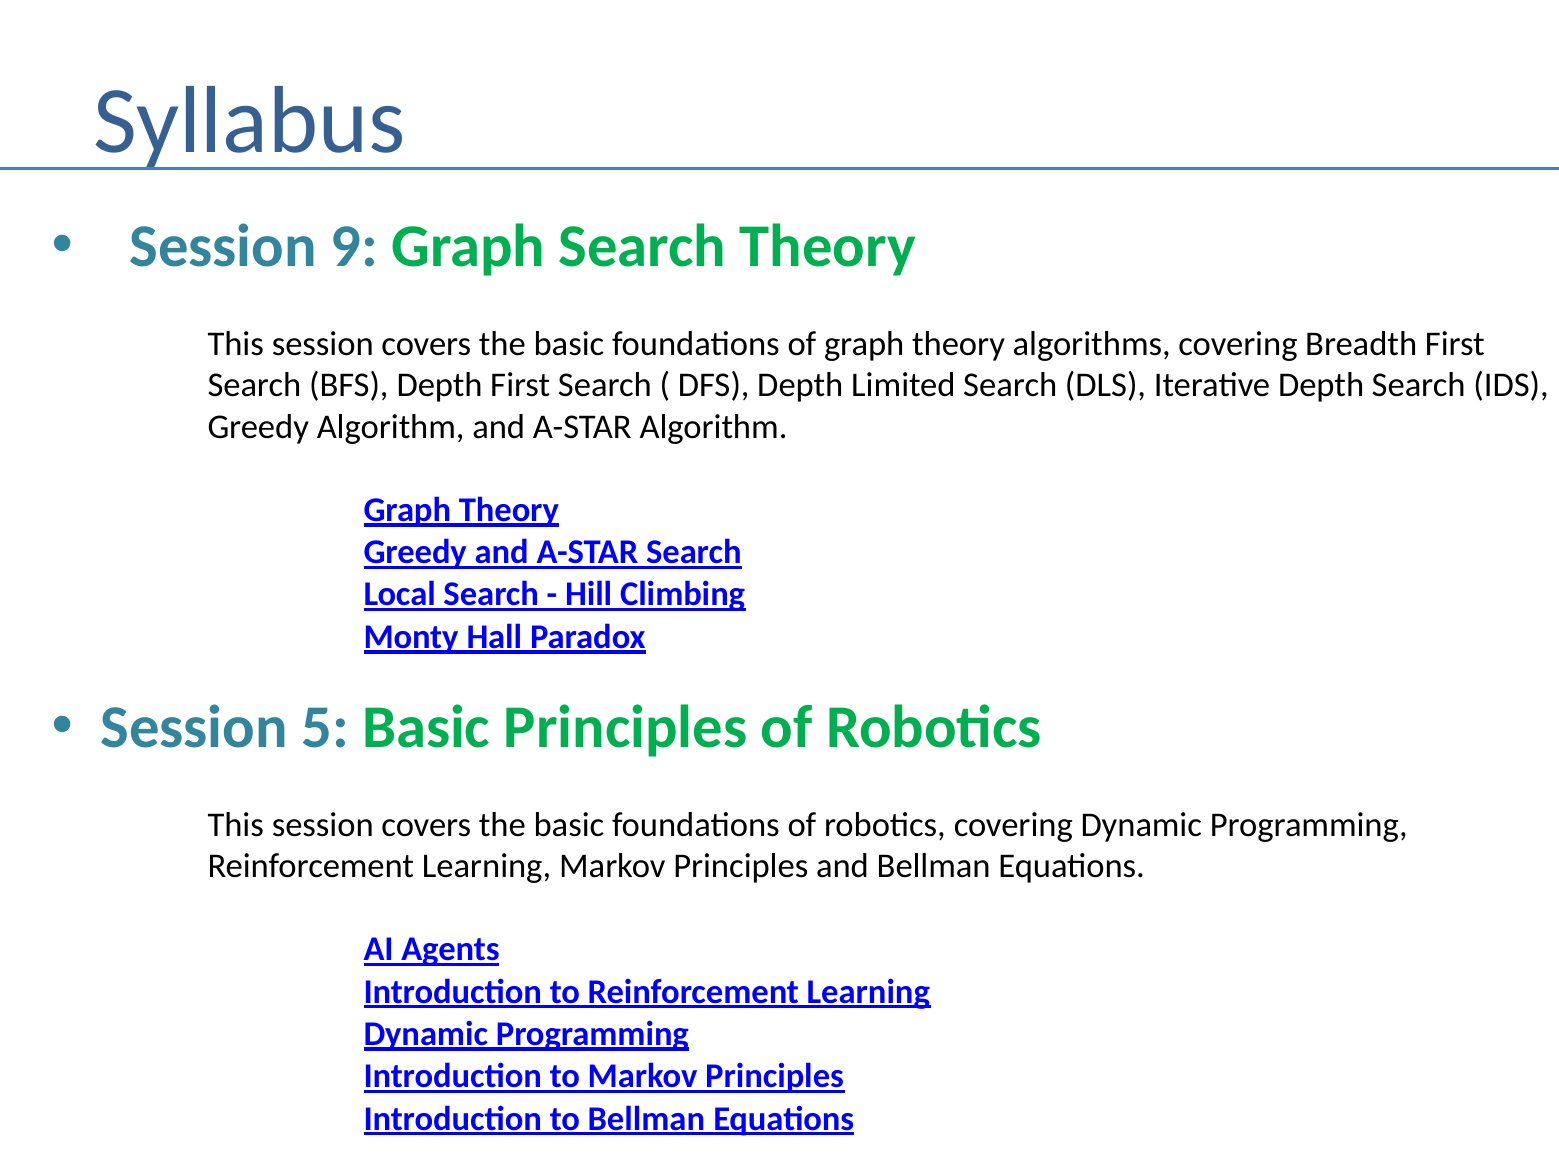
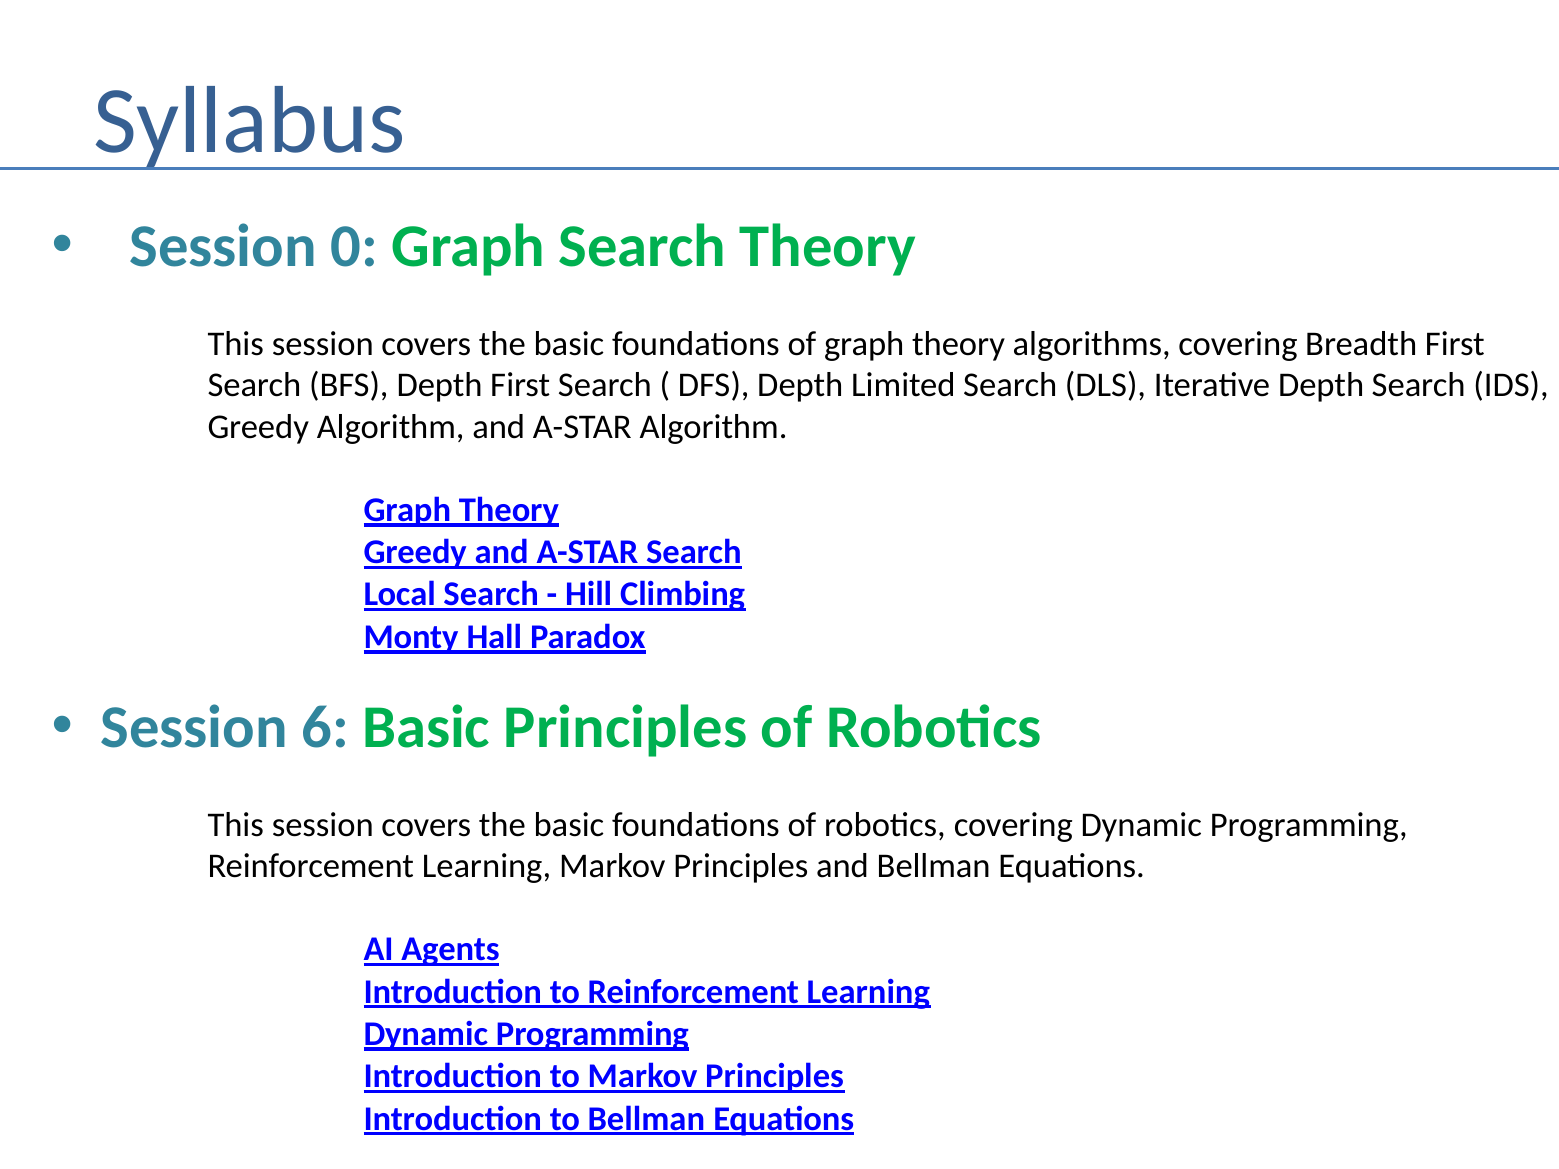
9: 9 -> 0
5: 5 -> 6
